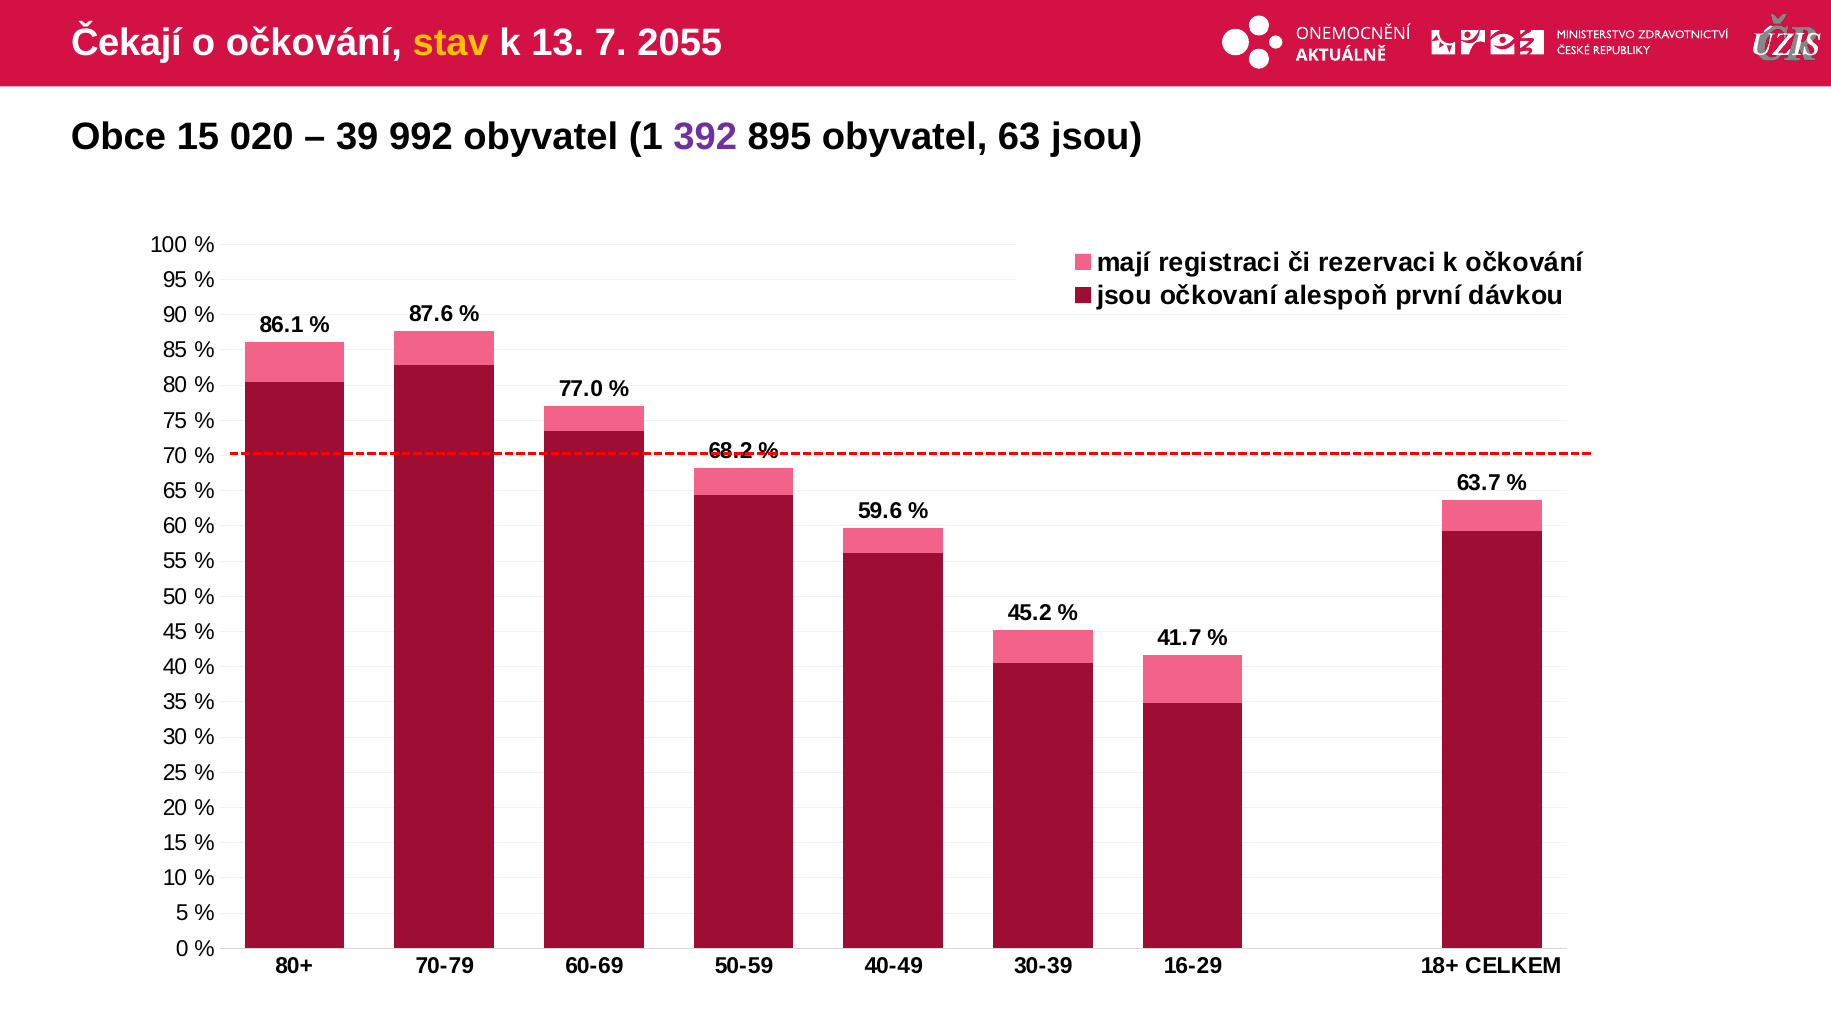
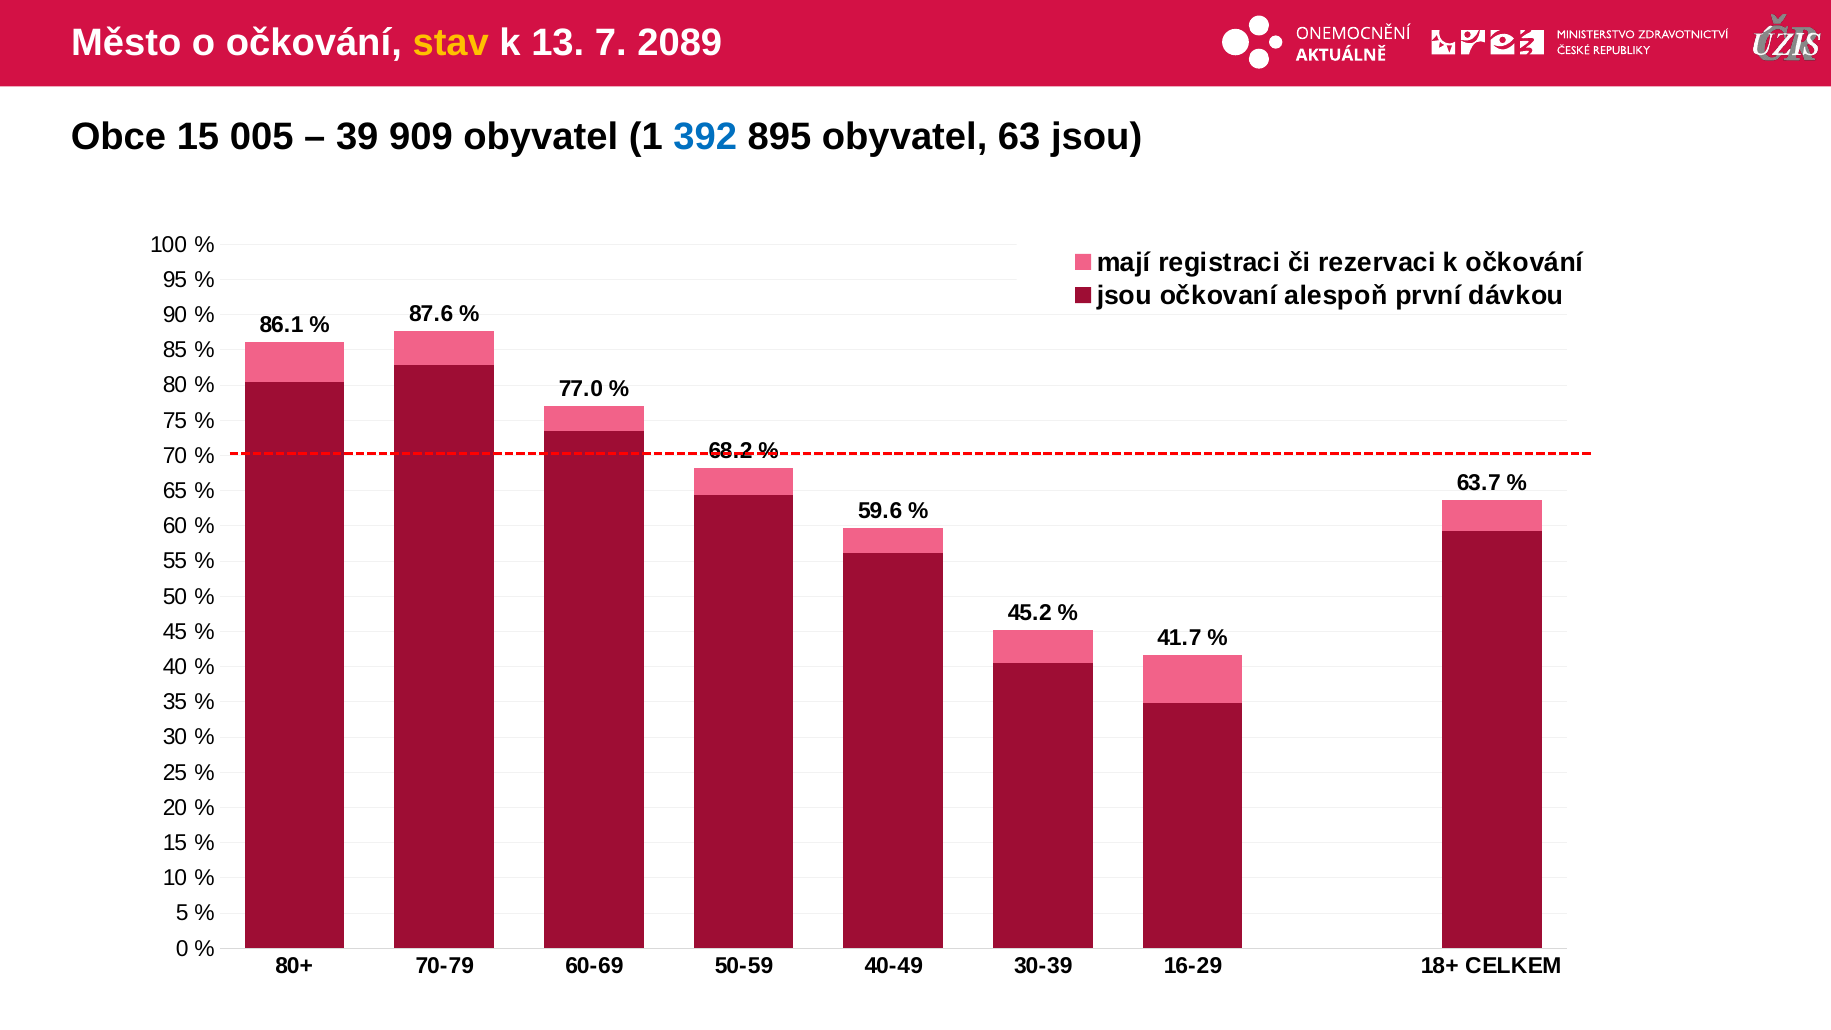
Čekají: Čekají -> Město
2055: 2055 -> 2089
020: 020 -> 005
992: 992 -> 909
392 colour: purple -> blue
